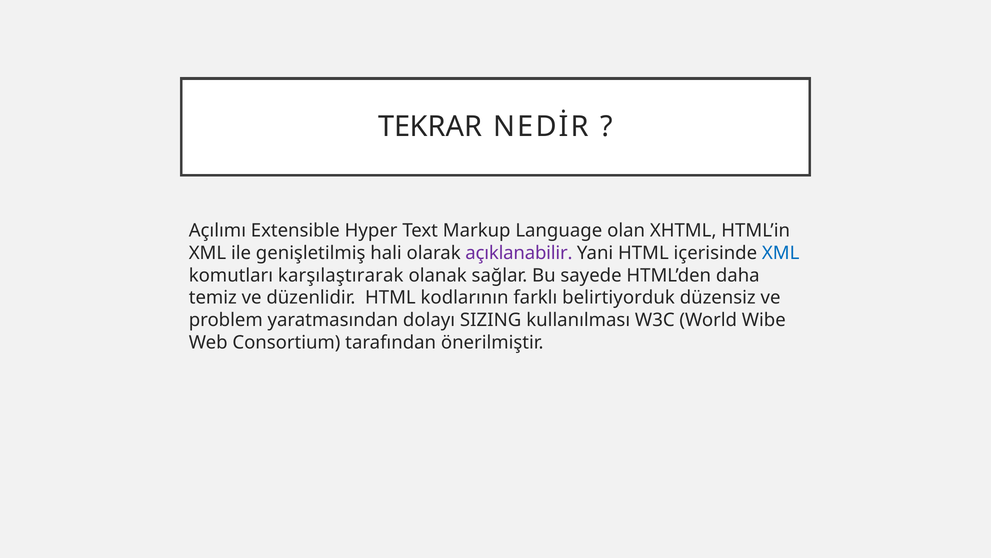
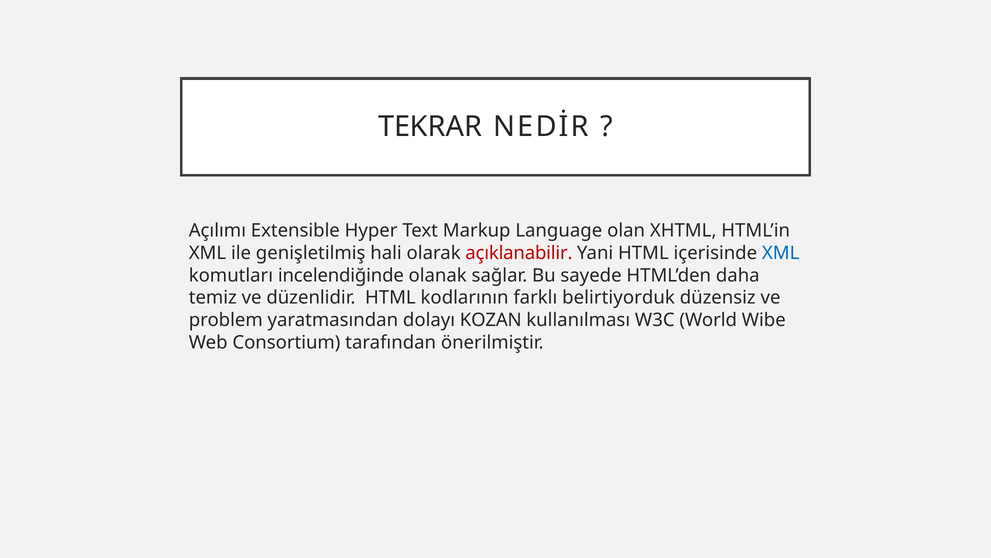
açıklanabilir colour: purple -> red
karşılaştırarak: karşılaştırarak -> incelendiğinde
SIZING: SIZING -> KOZAN
